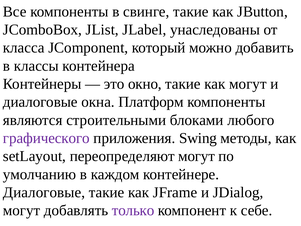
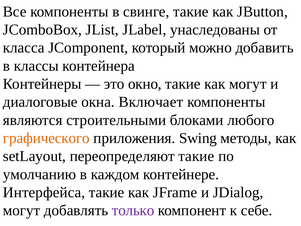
Платформ: Платформ -> Включает
графического colour: purple -> orange
переопределяют могут: могут -> такие
Диалоговые at (44, 192): Диалоговые -> Интерфейса
